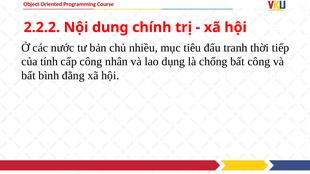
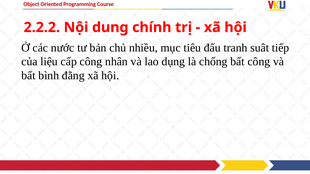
thời: thời -> suât
tính: tính -> liệu
